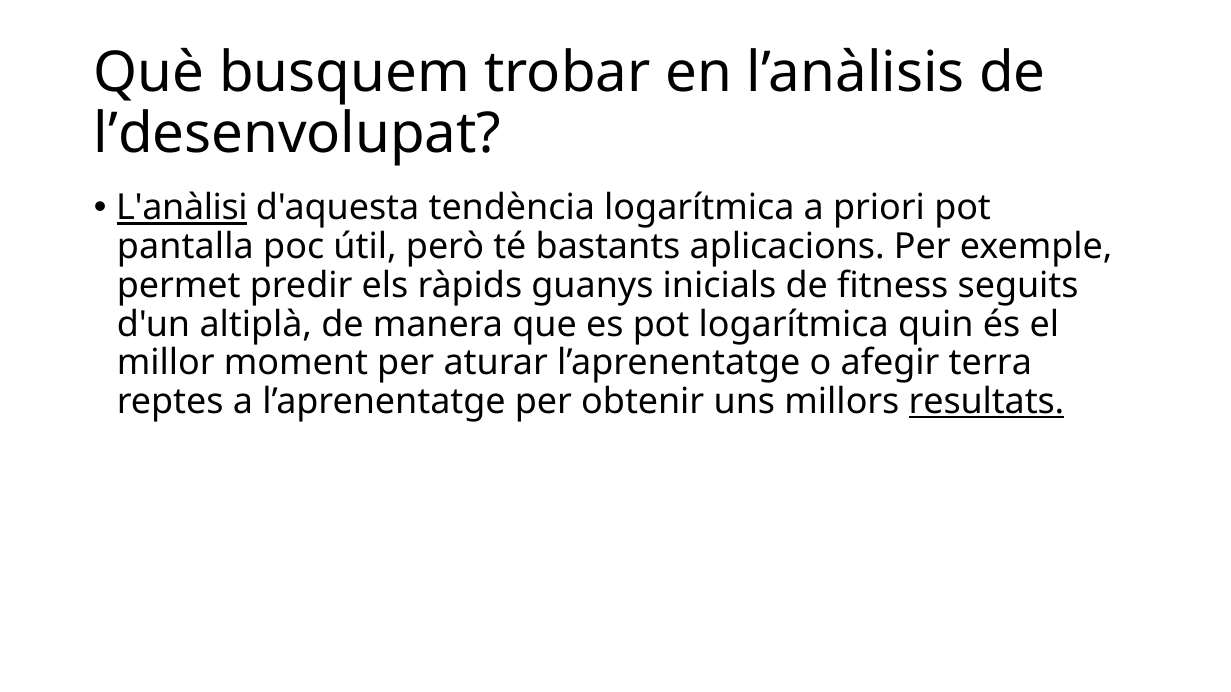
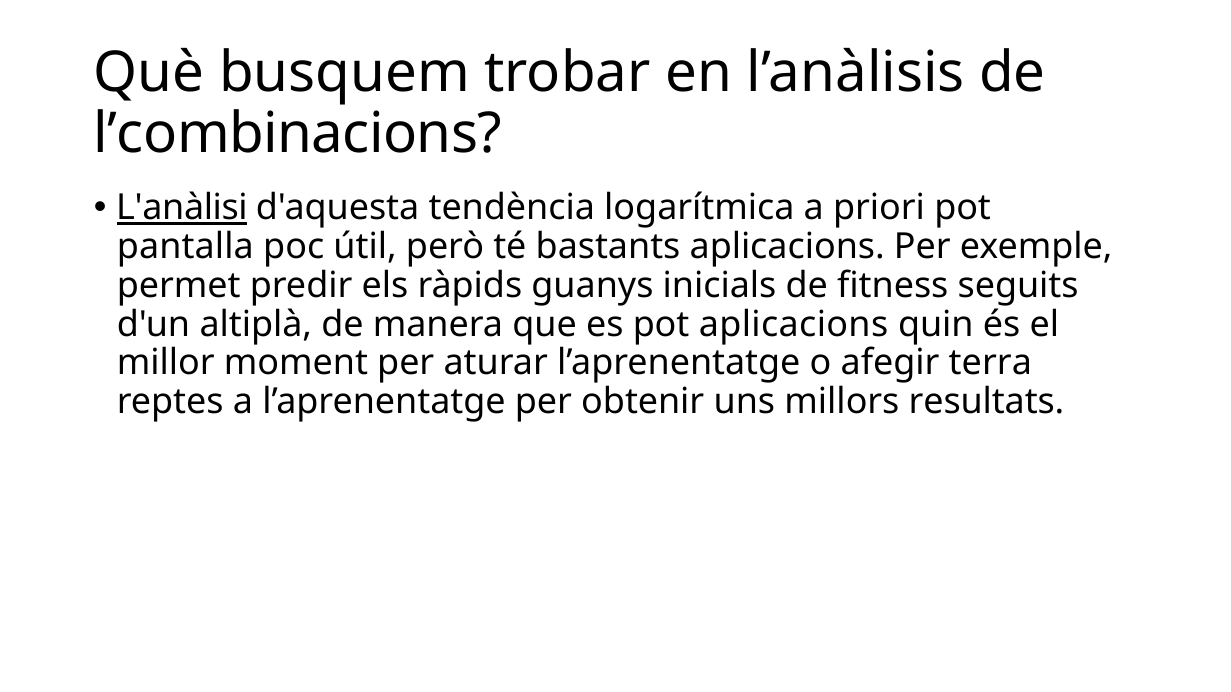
l’desenvolupat: l’desenvolupat -> l’combinacions
pot logarítmica: logarítmica -> aplicacions
resultats underline: present -> none
